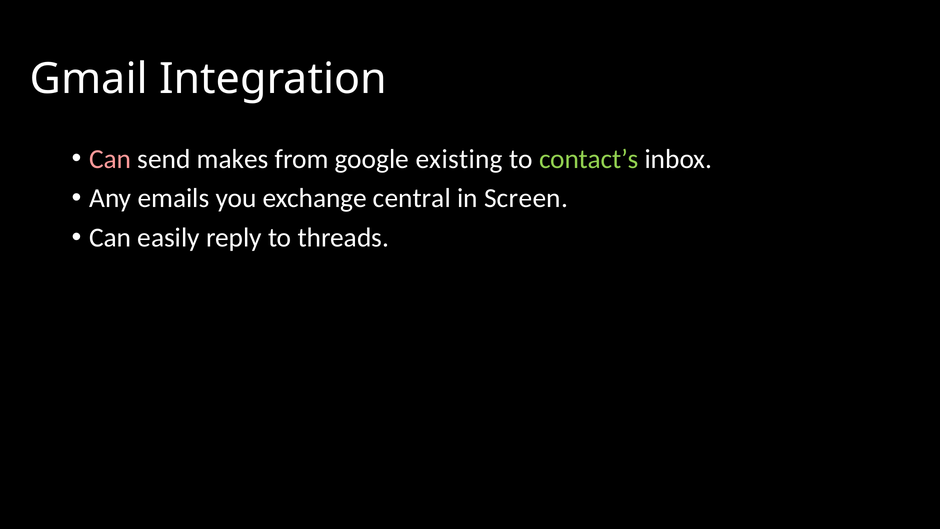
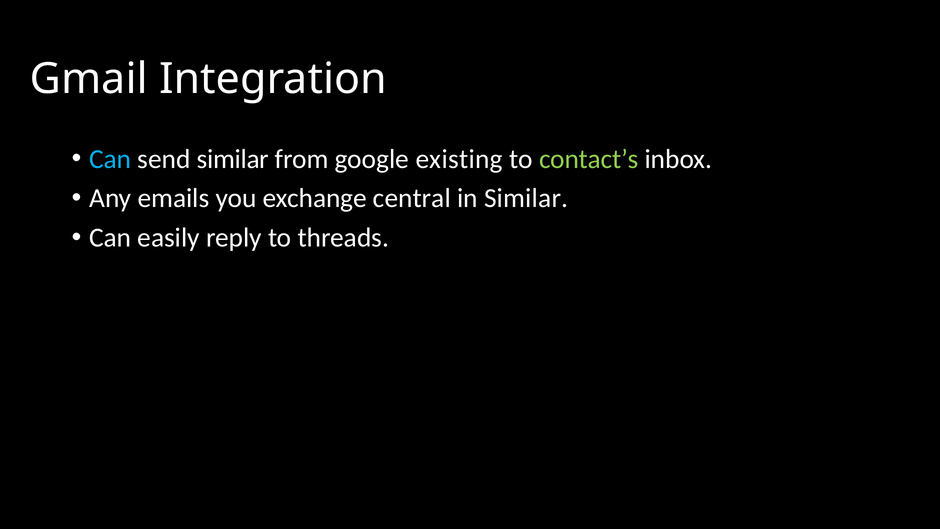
Can at (110, 159) colour: pink -> light blue
send makes: makes -> similar
in Screen: Screen -> Similar
